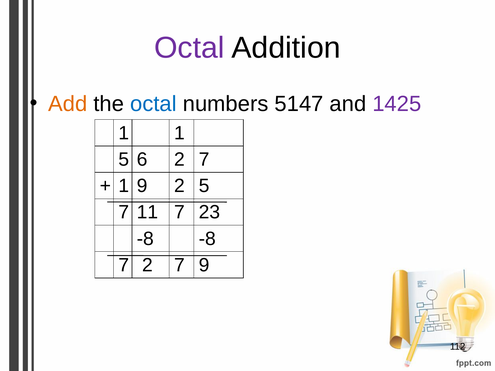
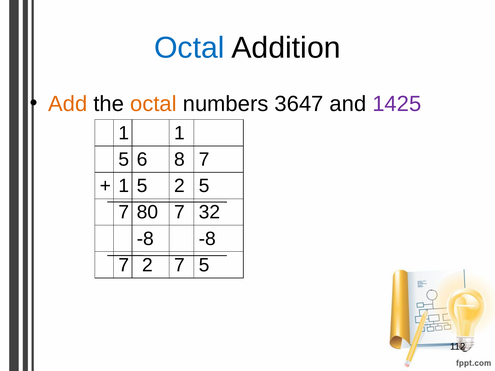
Octal at (189, 48) colour: purple -> blue
octal at (153, 104) colour: blue -> orange
5147: 5147 -> 3647
6 2: 2 -> 8
9 at (142, 186): 9 -> 5
11: 11 -> 80
23: 23 -> 32
7 9: 9 -> 5
